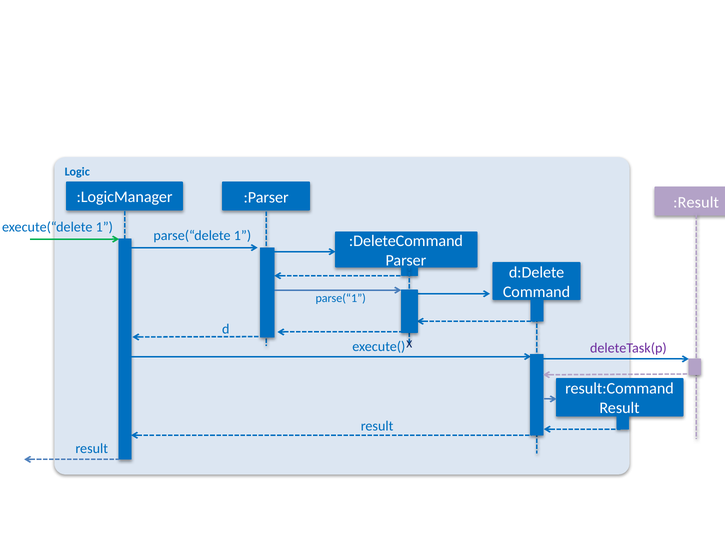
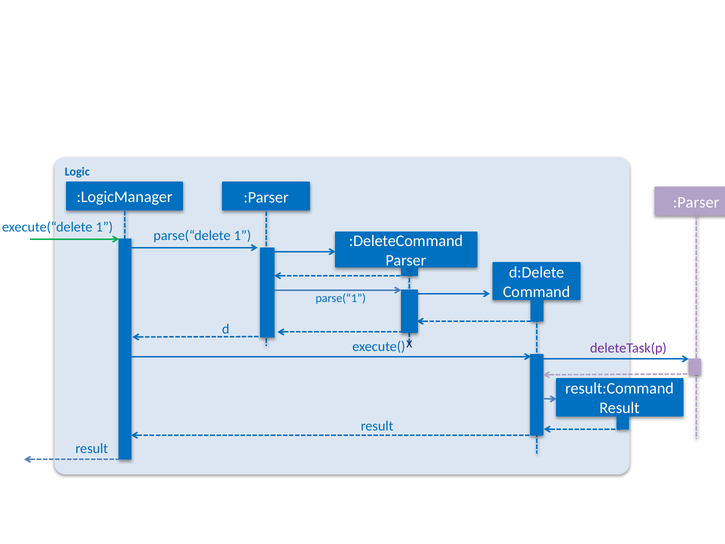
:Result at (696, 202): :Result -> :Parser
